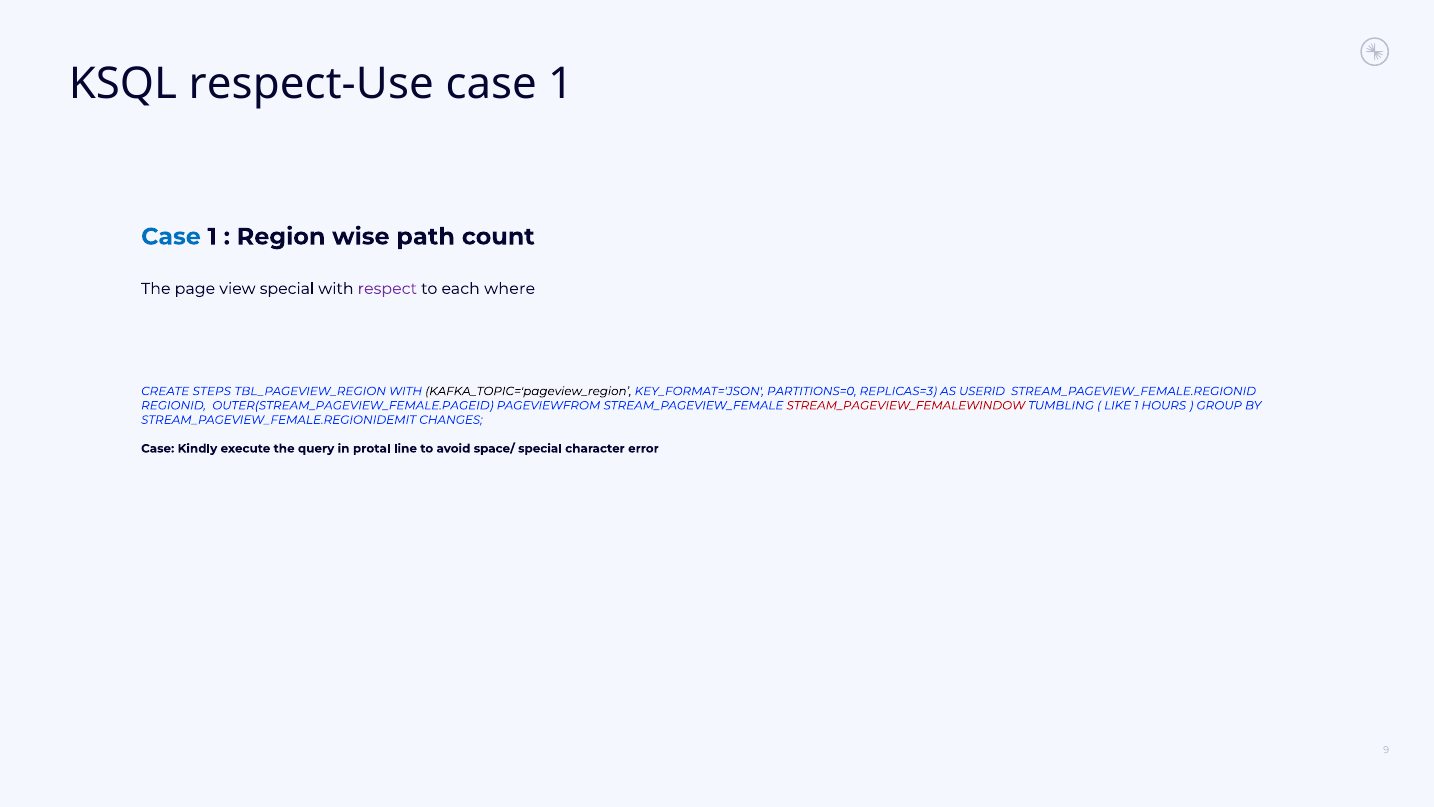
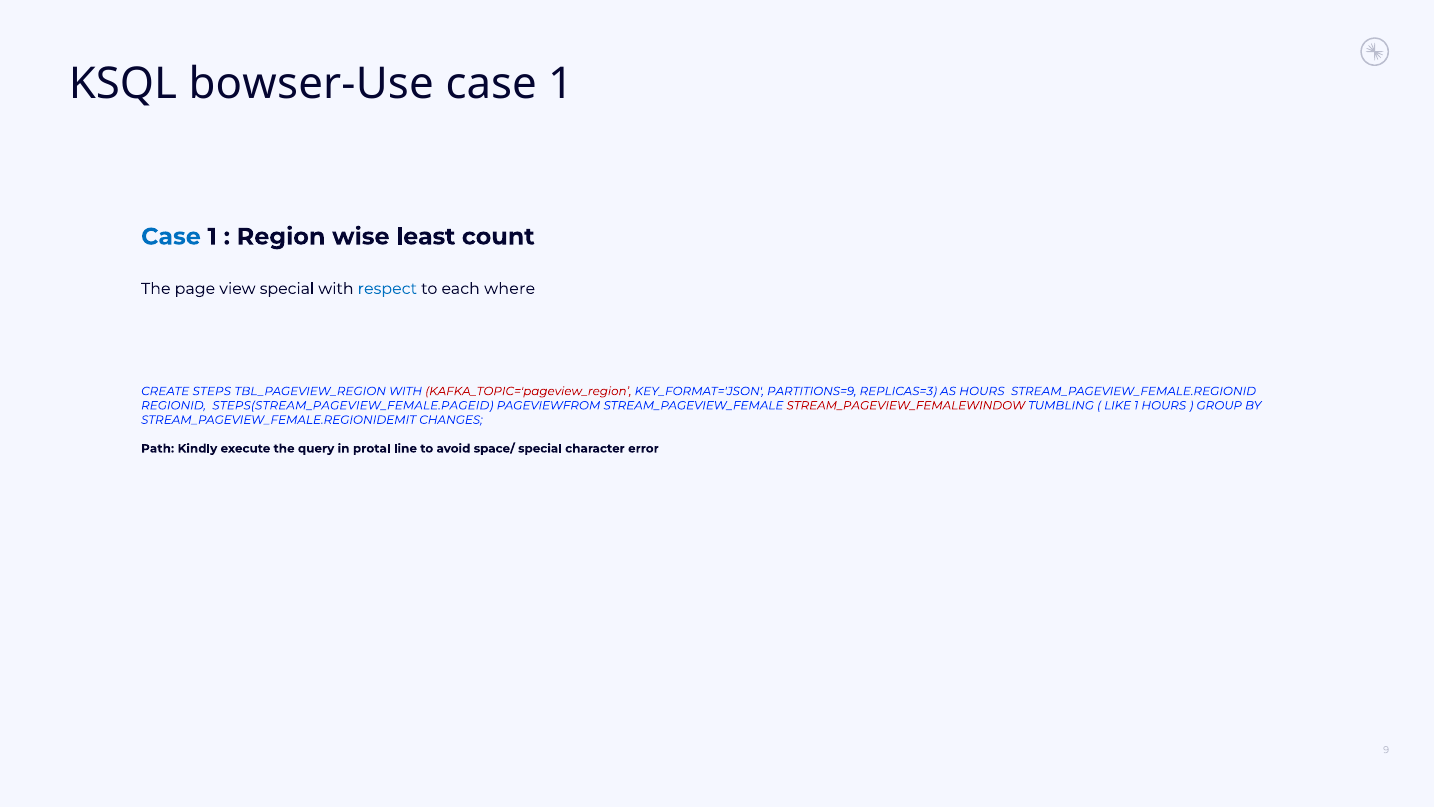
respect-Use: respect-Use -> bowser-Use
path: path -> least
respect colour: purple -> blue
KAFKA_TOPIC='pageview_region colour: black -> red
PARTITIONS=0: PARTITIONS=0 -> PARTITIONS=9
AS USERID: USERID -> HOURS
OUTER(STREAM_PAGEVIEW_FEMALE.PAGEID: OUTER(STREAM_PAGEVIEW_FEMALE.PAGEID -> STEPS(STREAM_PAGEVIEW_FEMALE.PAGEID
Case at (158, 448): Case -> Path
